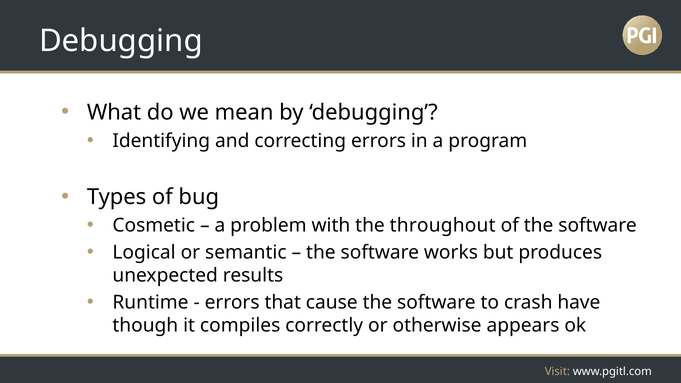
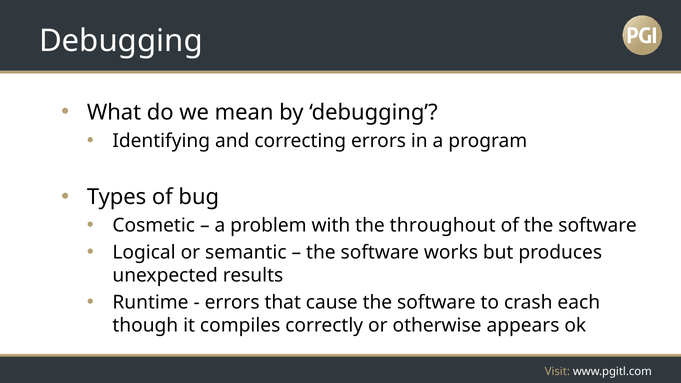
have: have -> each
